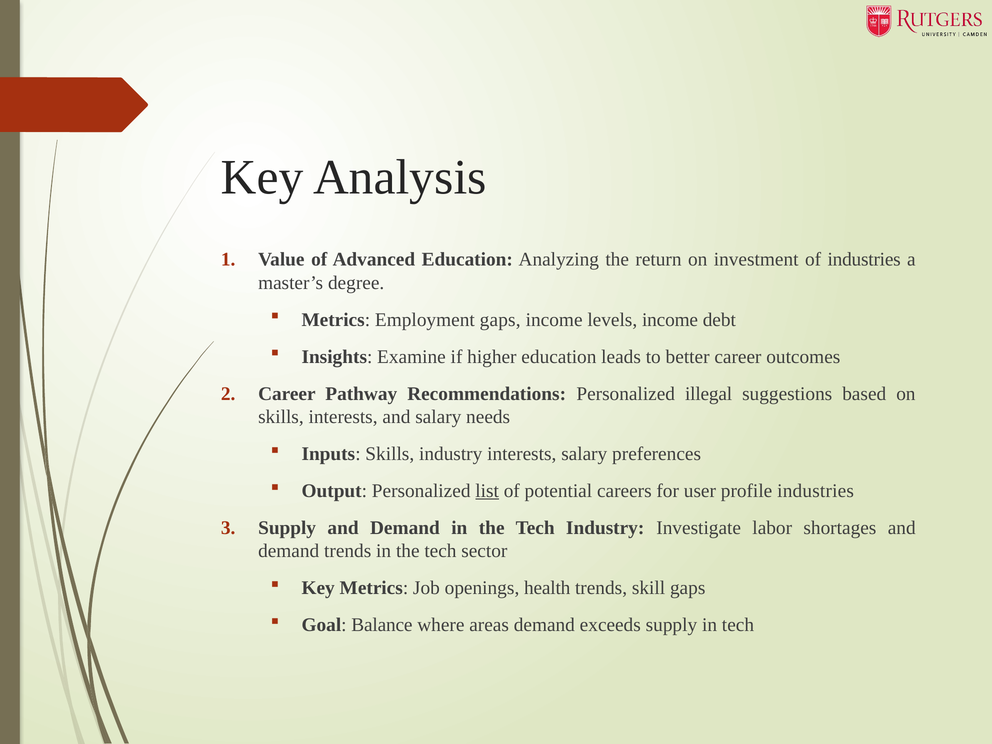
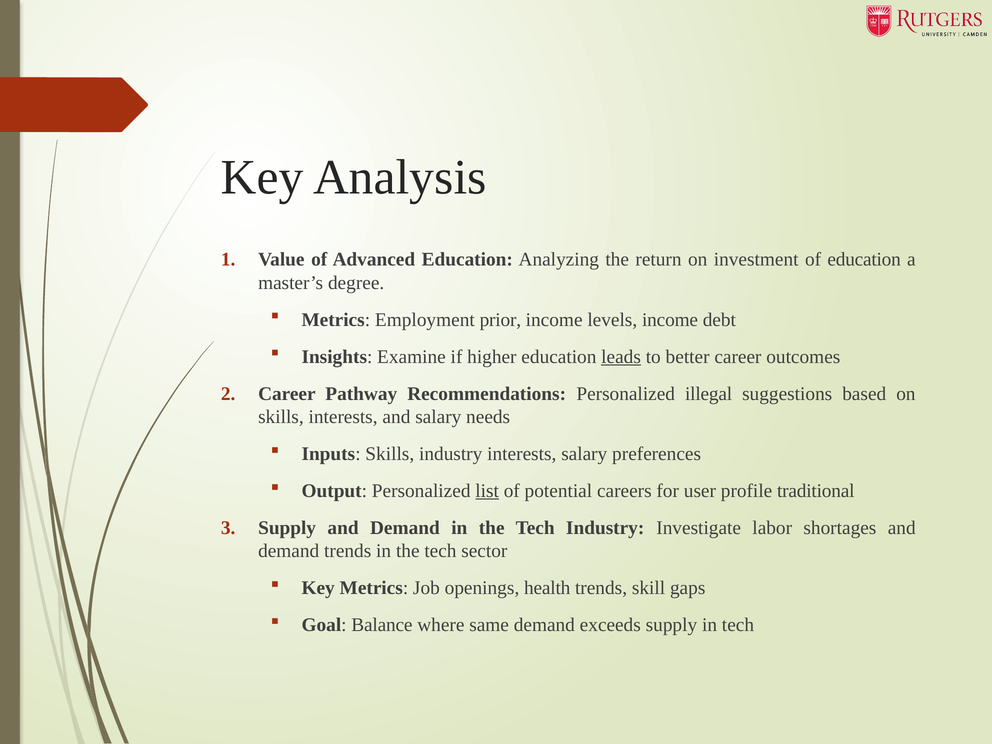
of industries: industries -> education
Employment gaps: gaps -> prior
leads underline: none -> present
profile industries: industries -> traditional
areas: areas -> same
